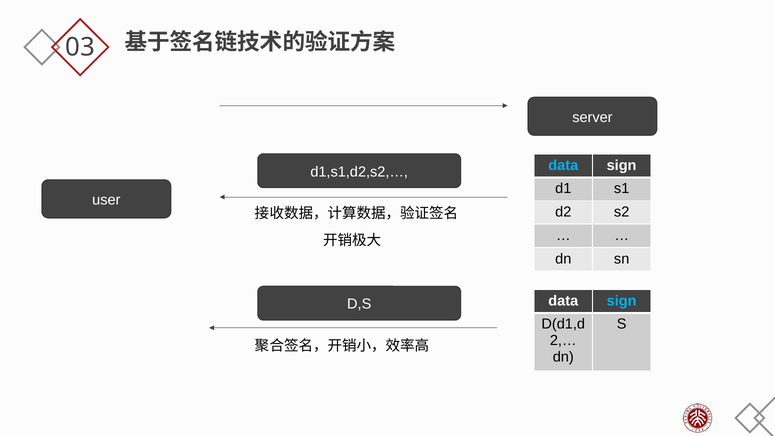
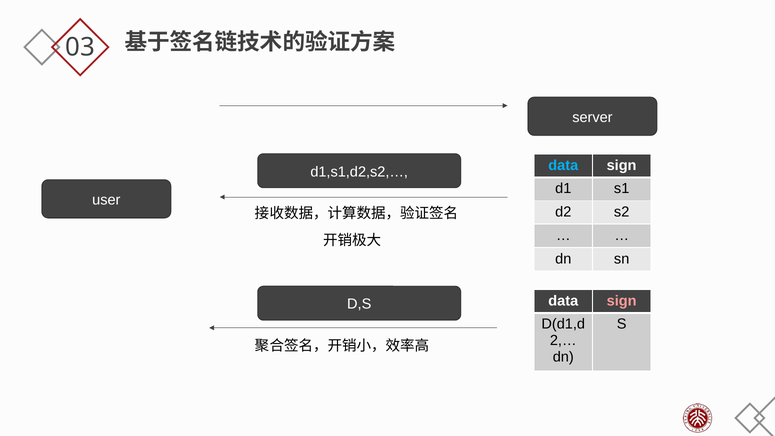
sign at (622, 301) colour: light blue -> pink
